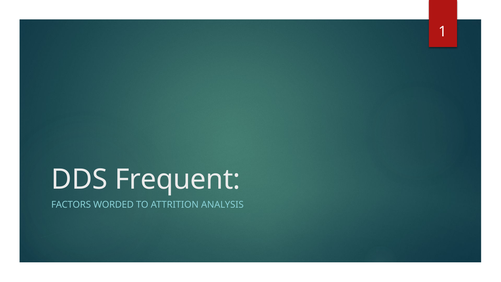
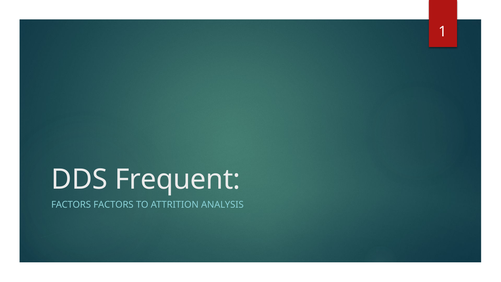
FACTORS WORDED: WORDED -> FACTORS
